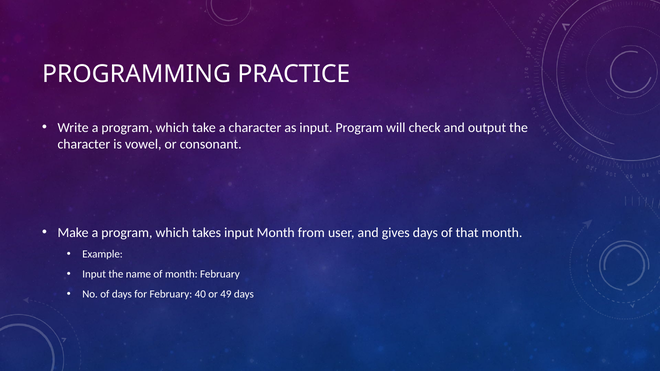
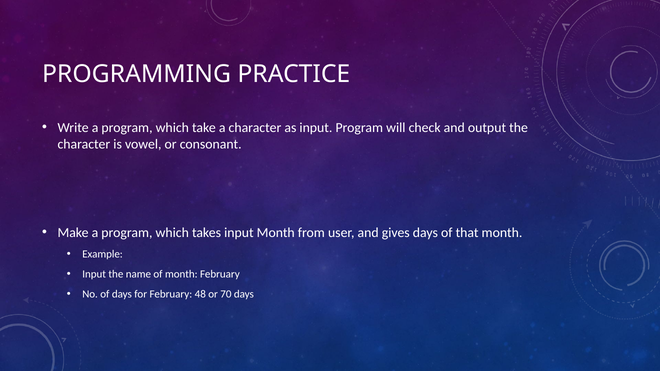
40: 40 -> 48
49: 49 -> 70
